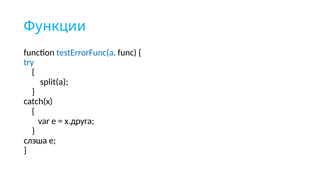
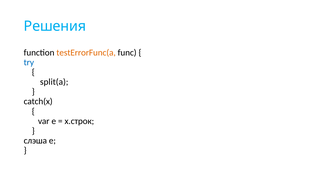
Функции: Функции -> Решения
testErrorFunc(a colour: blue -> orange
x.друга: x.друга -> x.строк
